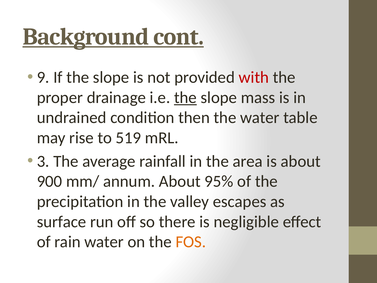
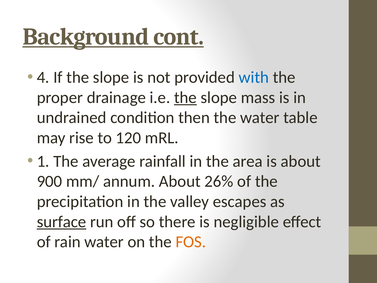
9: 9 -> 4
with colour: red -> blue
519: 519 -> 120
3: 3 -> 1
95%: 95% -> 26%
surface underline: none -> present
